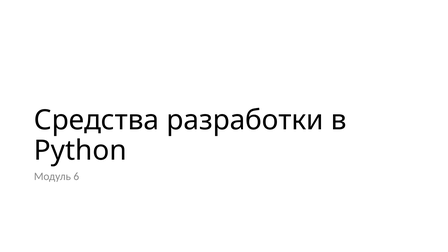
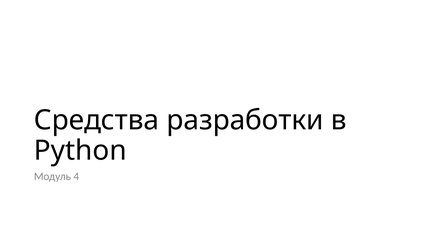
6: 6 -> 4
